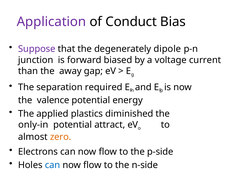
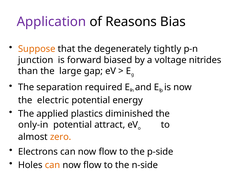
Conduct: Conduct -> Reasons
Suppose colour: purple -> orange
dipole: dipole -> tightly
current: current -> nitrides
away: away -> large
valence: valence -> electric
can at (53, 166) colour: blue -> orange
